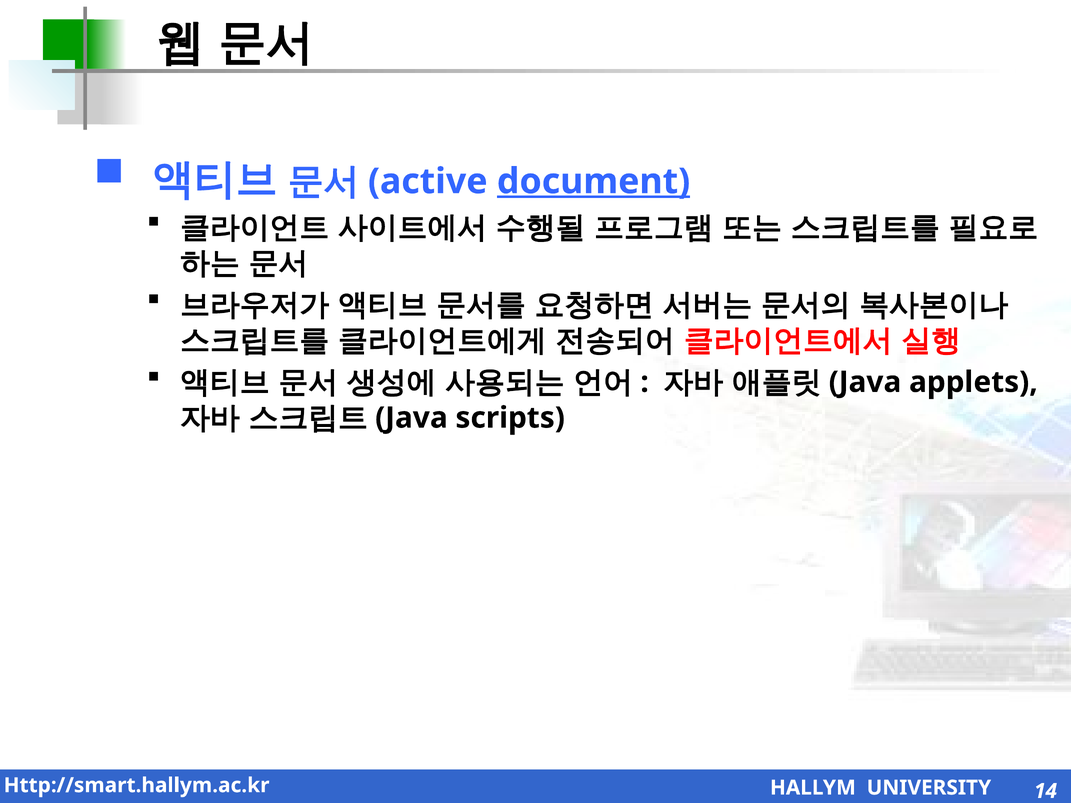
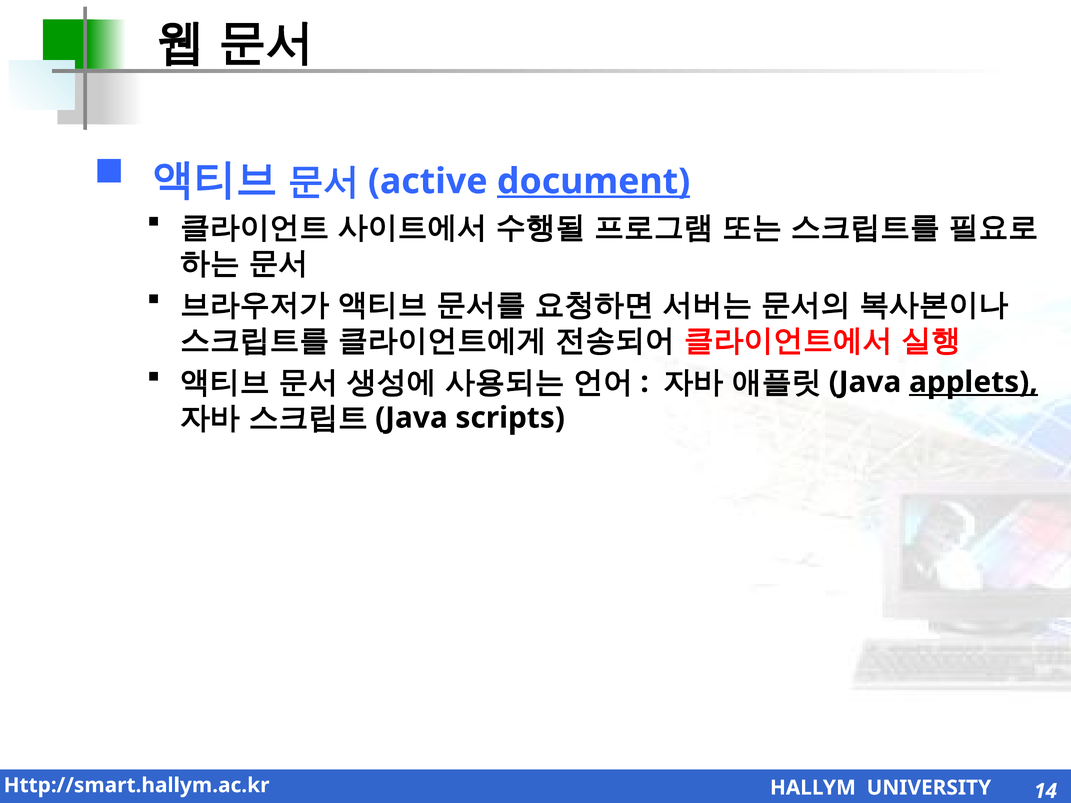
applets underline: none -> present
